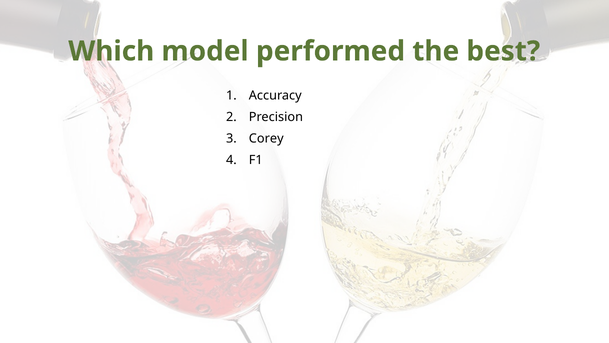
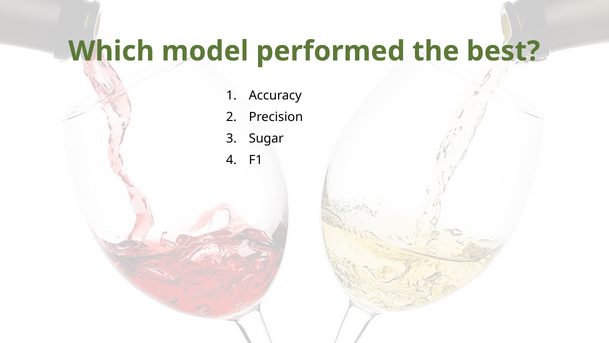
Corey: Corey -> Sugar
